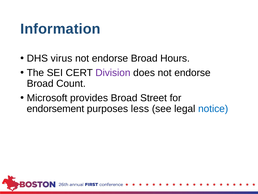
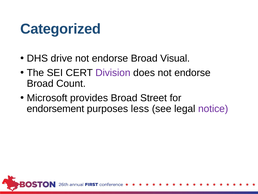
Information: Information -> Categorized
virus: virus -> drive
Hours: Hours -> Visual
notice colour: blue -> purple
